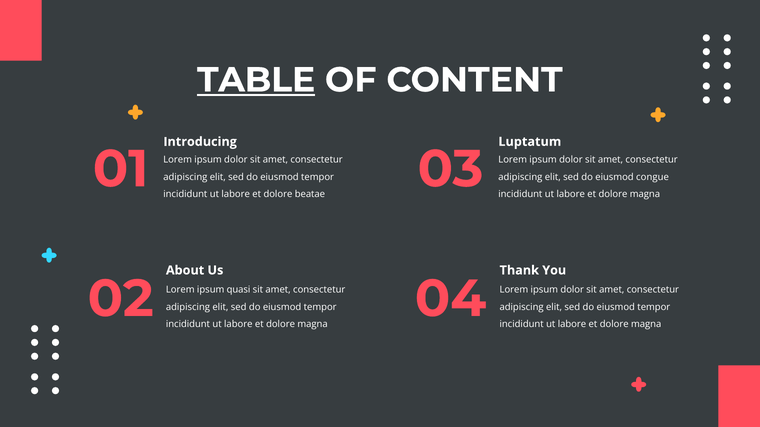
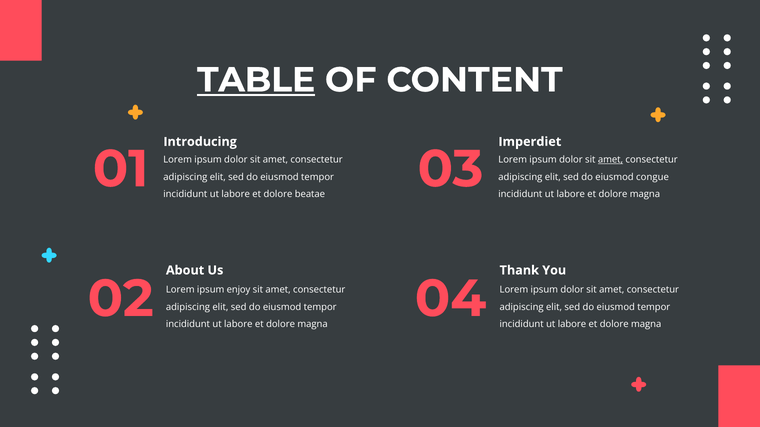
Luptatum: Luptatum -> Imperdiet
amet at (610, 160) underline: none -> present
quasi: quasi -> enjoy
